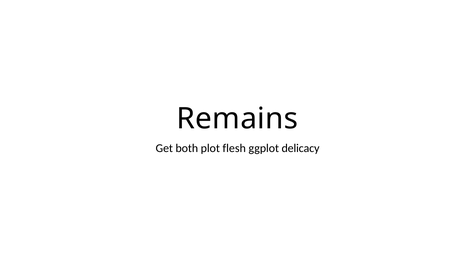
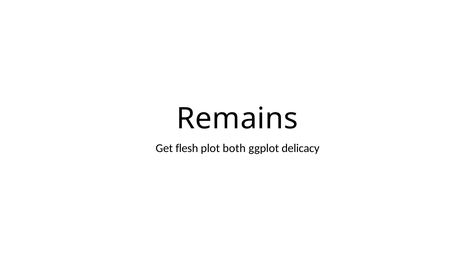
both: both -> flesh
flesh: flesh -> both
